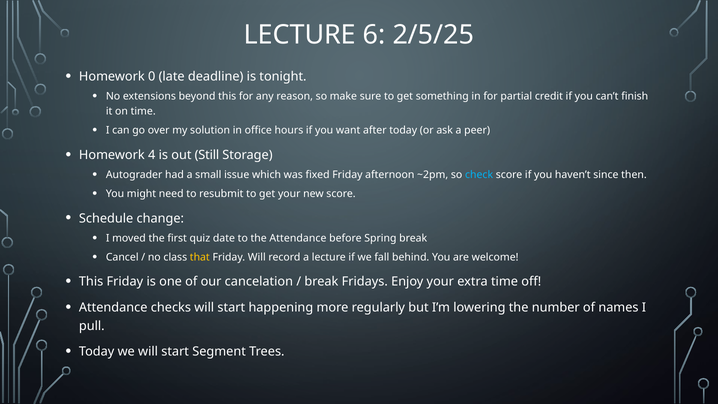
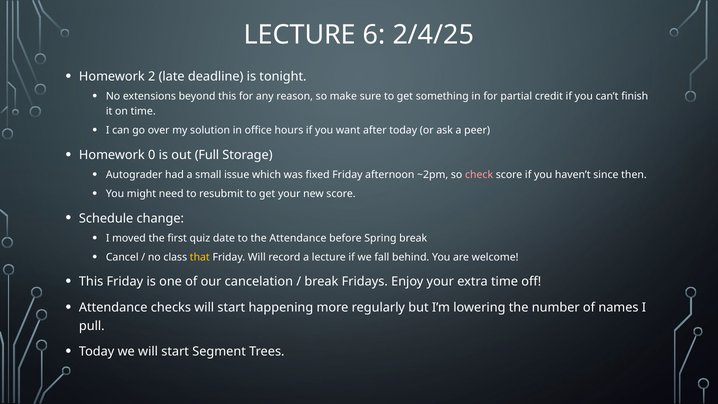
2/5/25: 2/5/25 -> 2/4/25
0: 0 -> 2
4: 4 -> 0
Still: Still -> Full
check colour: light blue -> pink
